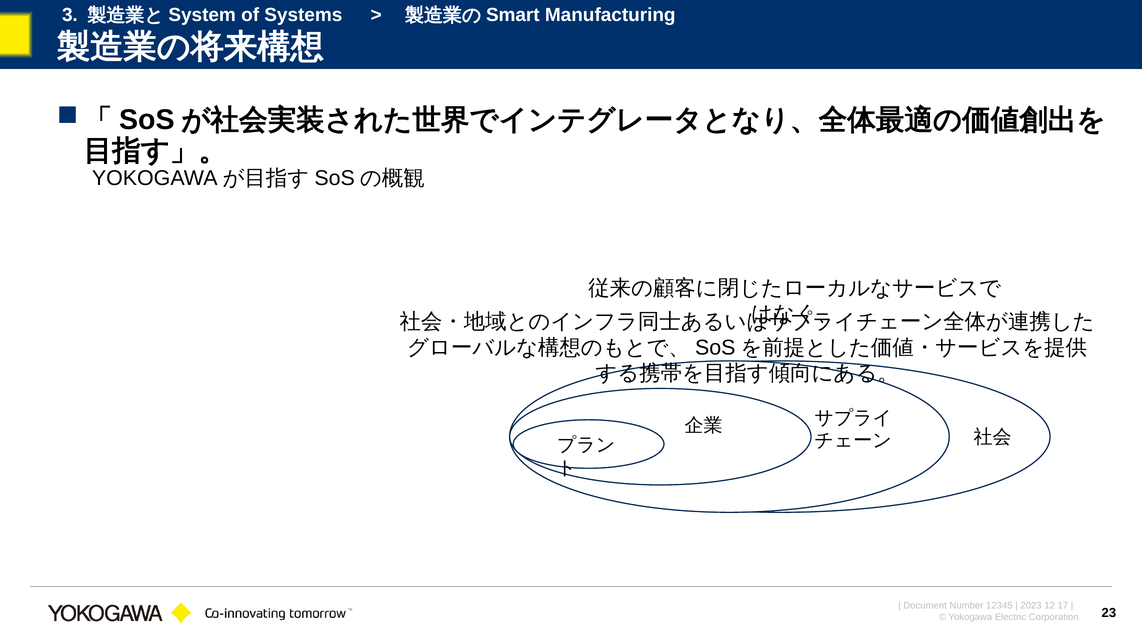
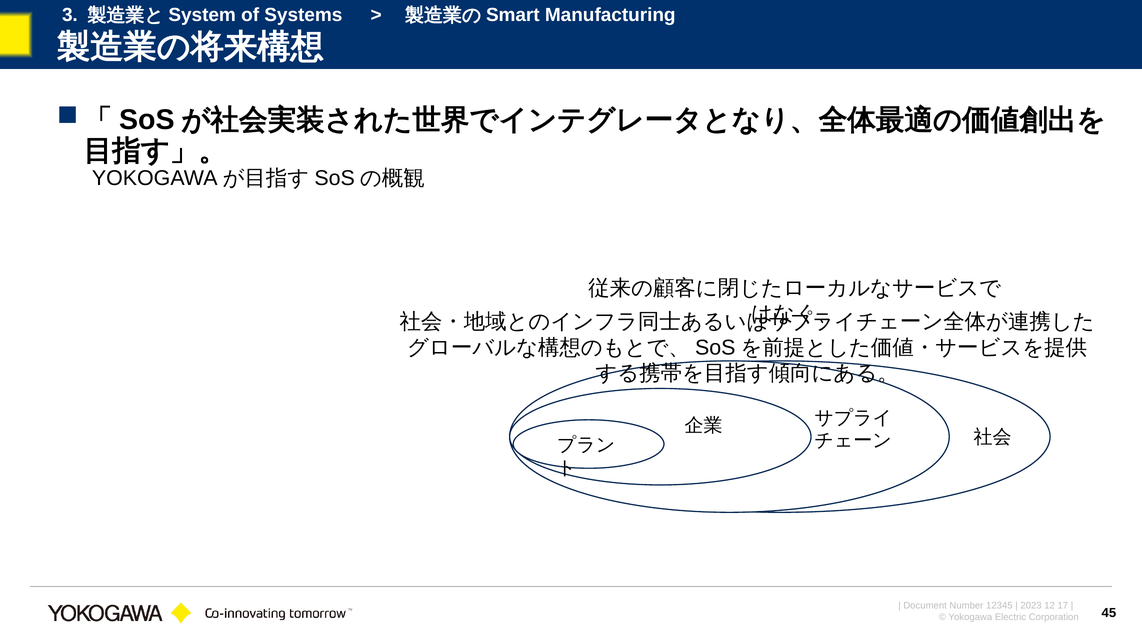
23: 23 -> 45
